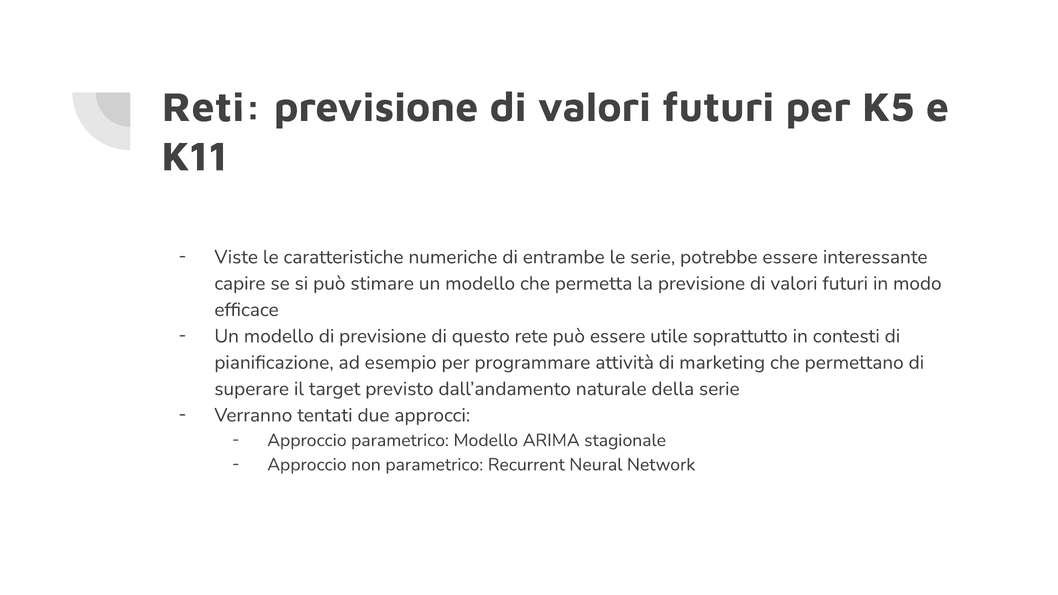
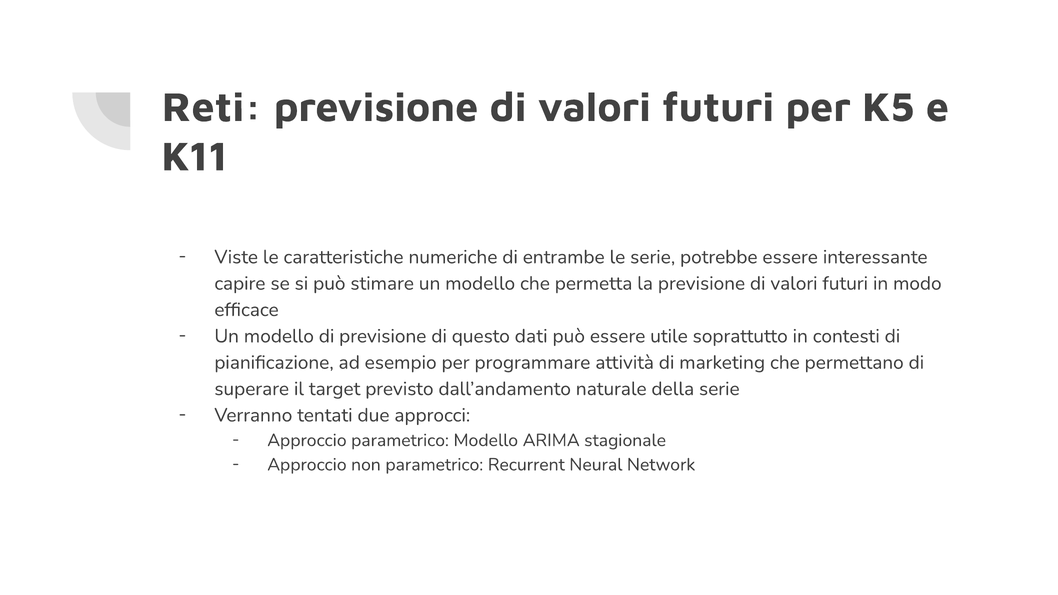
rete: rete -> dati
